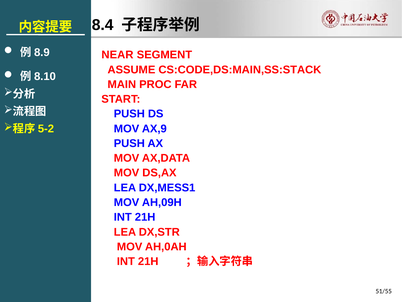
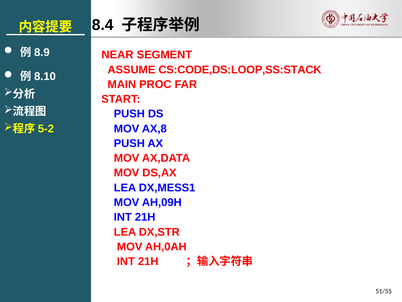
CS:CODE,DS:MAIN,SS:STACK: CS:CODE,DS:MAIN,SS:STACK -> CS:CODE,DS:LOOP,SS:STACK
AX,9: AX,9 -> AX,8
